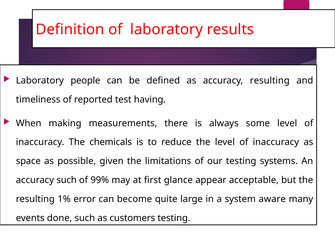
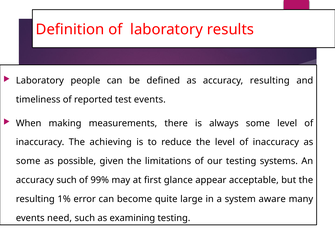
test having: having -> events
chemicals: chemicals -> achieving
space at (28, 161): space -> some
done: done -> need
customers: customers -> examining
